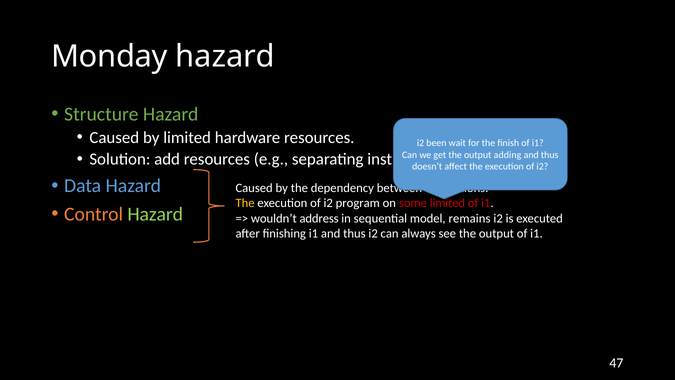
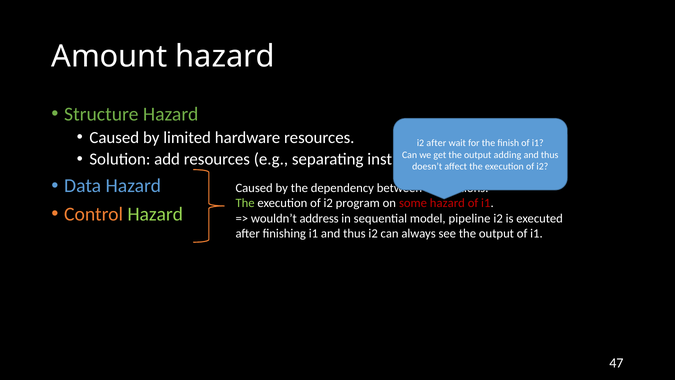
Monday: Monday -> Amount
i2 been: been -> after
The at (245, 203) colour: yellow -> light green
some limited: limited -> hazard
remains: remains -> pipeline
